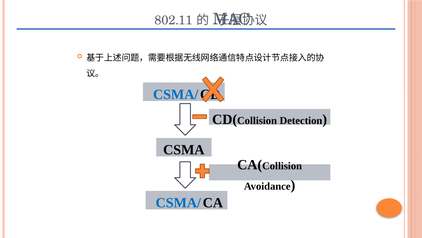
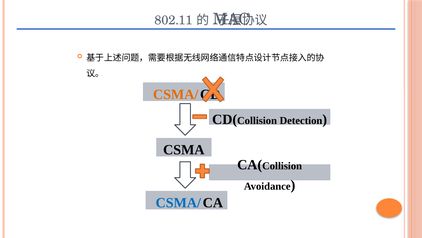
CSMA/ at (176, 94) colour: blue -> orange
